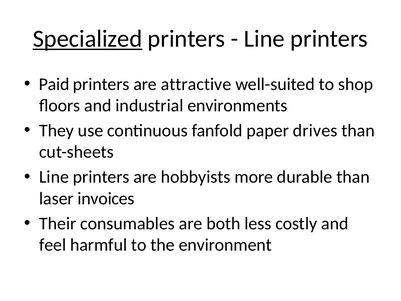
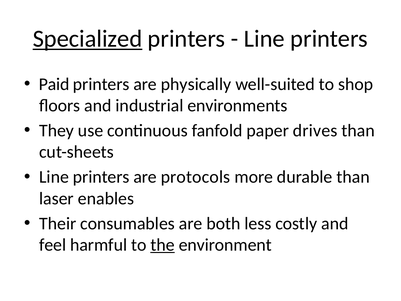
attractive: attractive -> physically
hobbyists: hobbyists -> protocols
invoices: invoices -> enables
the underline: none -> present
